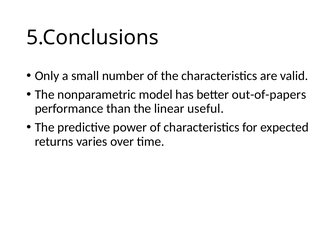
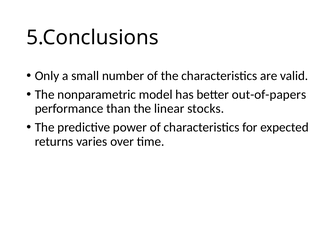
useful: useful -> stocks
